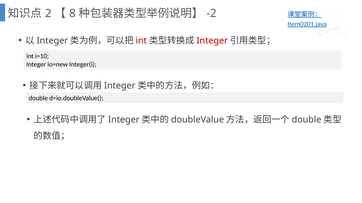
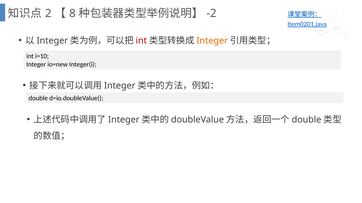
Integer at (212, 41) colour: red -> orange
